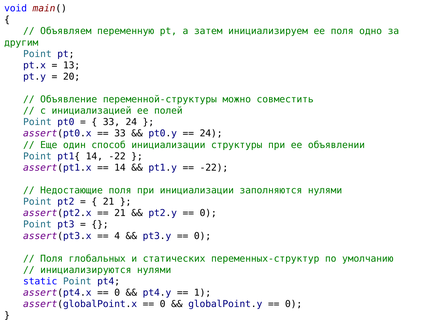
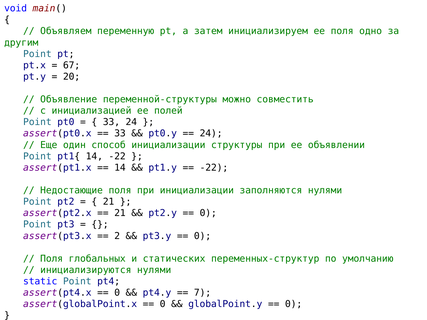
13: 13 -> 67
4: 4 -> 2
1: 1 -> 7
